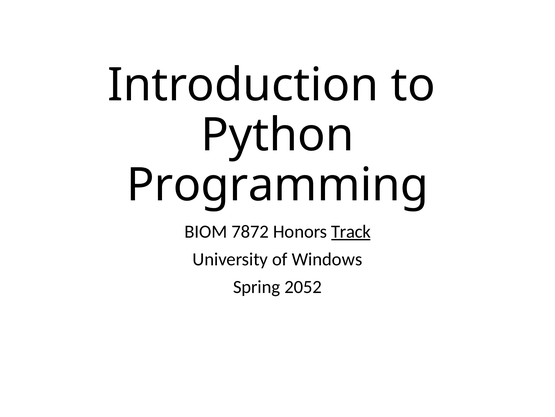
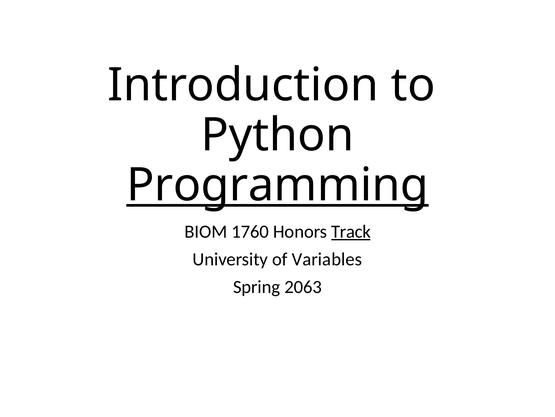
Programming underline: none -> present
7872: 7872 -> 1760
Windows: Windows -> Variables
2052: 2052 -> 2063
